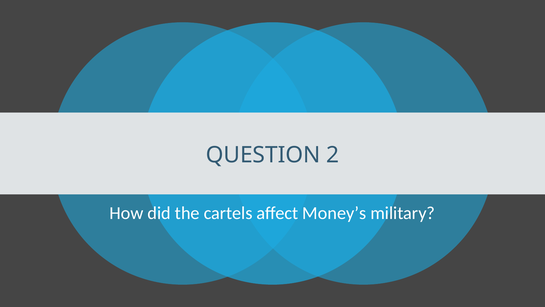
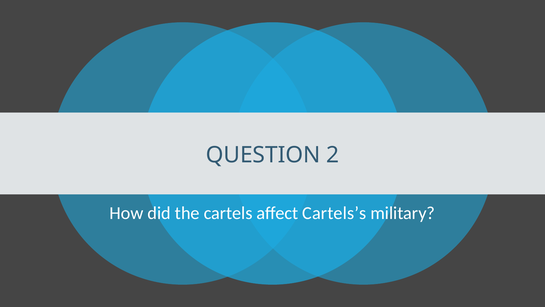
Money’s: Money’s -> Cartels’s
